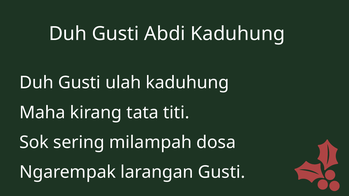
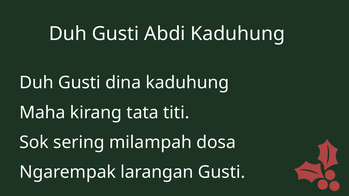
ulah: ulah -> dina
